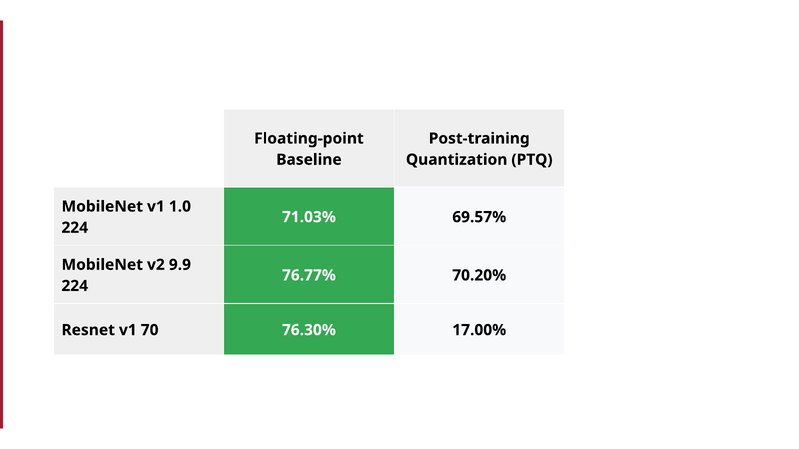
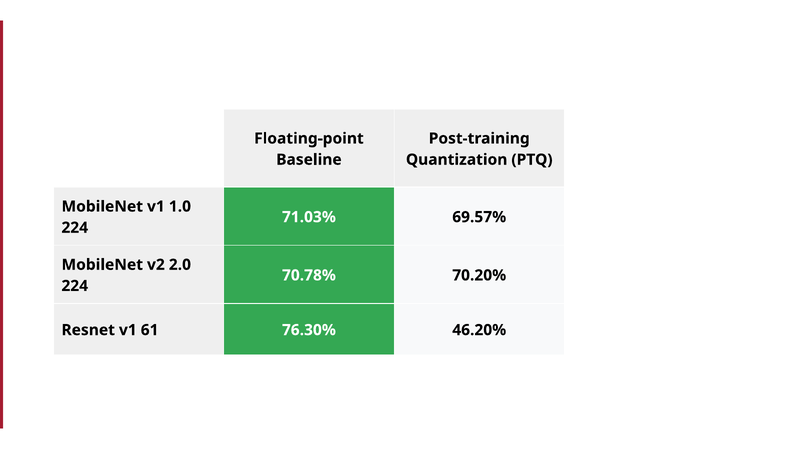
9.9: 9.9 -> 2.0
76.77%: 76.77% -> 70.78%
70: 70 -> 61
17.00%: 17.00% -> 46.20%
